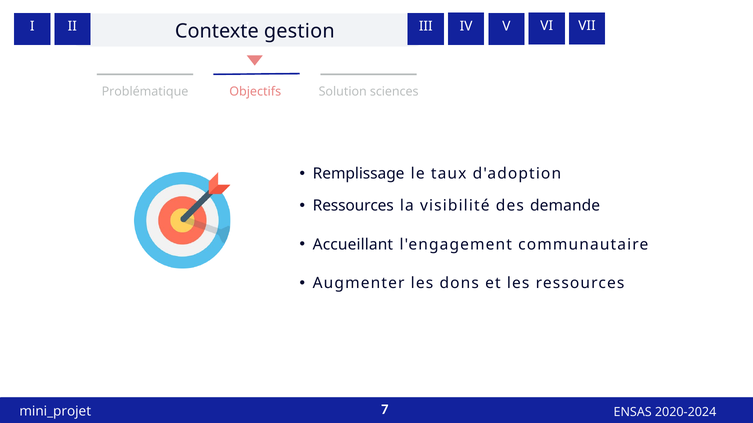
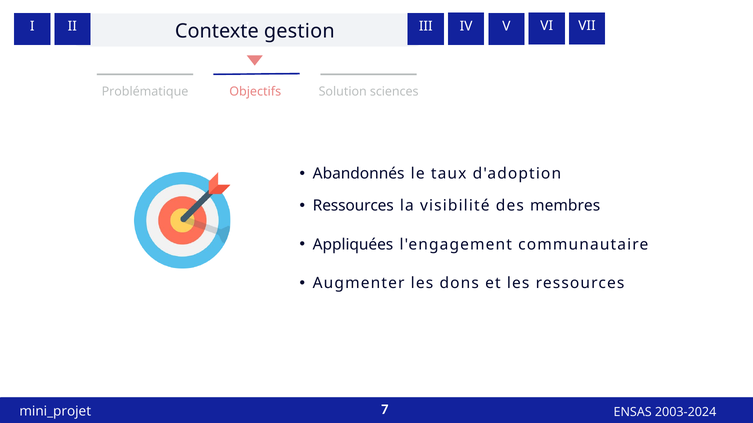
Remplissage: Remplissage -> Abandonnés
demande: demande -> membres
Accueillant: Accueillant -> Appliquées
2020-2024: 2020-2024 -> 2003-2024
